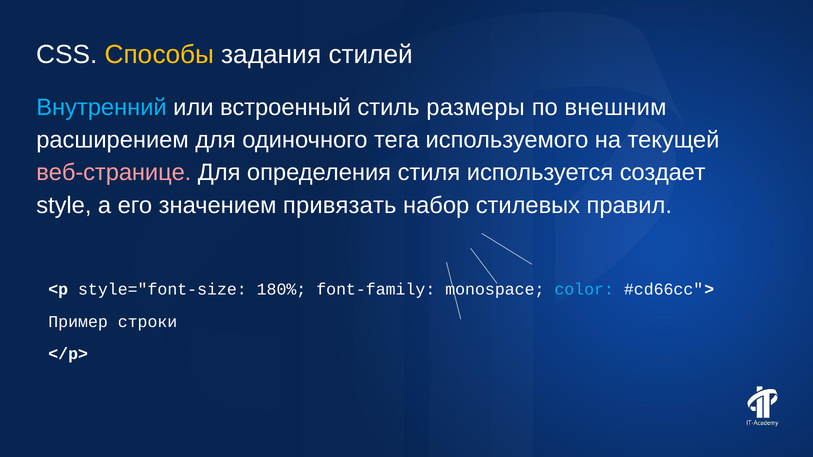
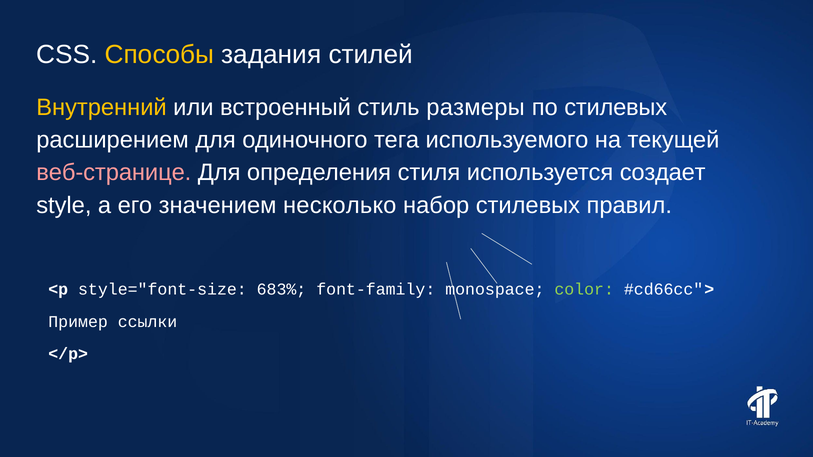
Внутренний colour: light blue -> yellow
по внешним: внешним -> стилевых
привязать: привязать -> несколько
180%: 180% -> 683%
color colour: light blue -> light green
строки: строки -> ссылки
